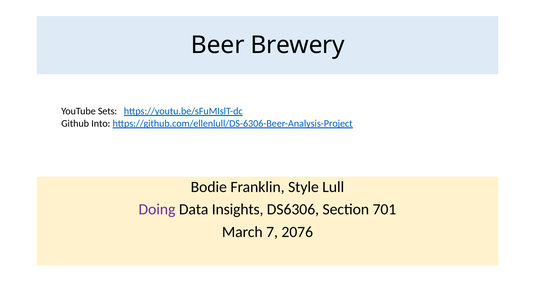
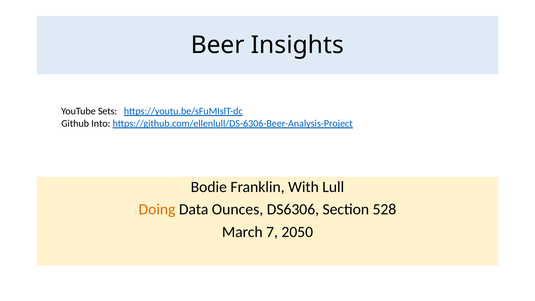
Brewery: Brewery -> Insights
Style: Style -> With
Doing colour: purple -> orange
Insights: Insights -> Ounces
701: 701 -> 528
2076: 2076 -> 2050
